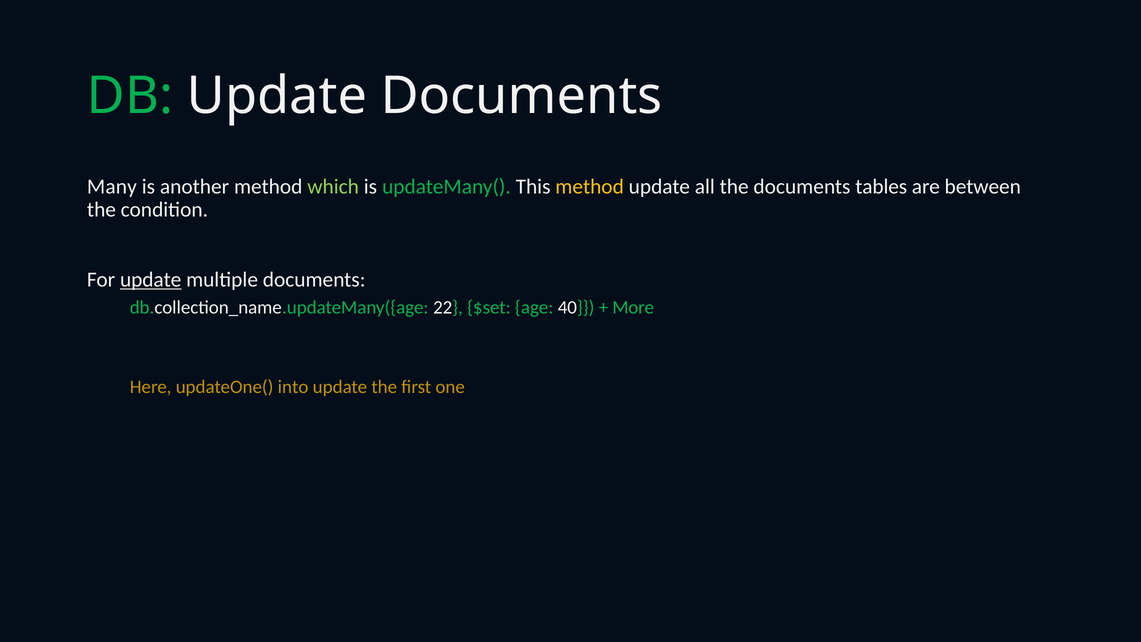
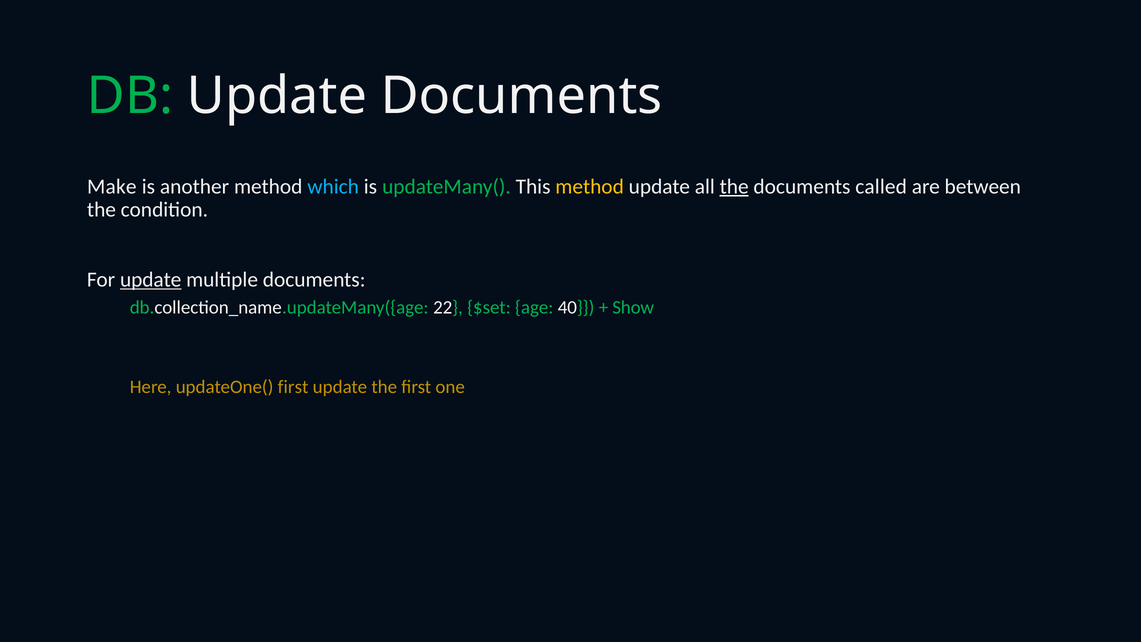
Many: Many -> Make
which colour: light green -> light blue
the at (734, 187) underline: none -> present
tables: tables -> called
More: More -> Show
updateOne( into: into -> first
